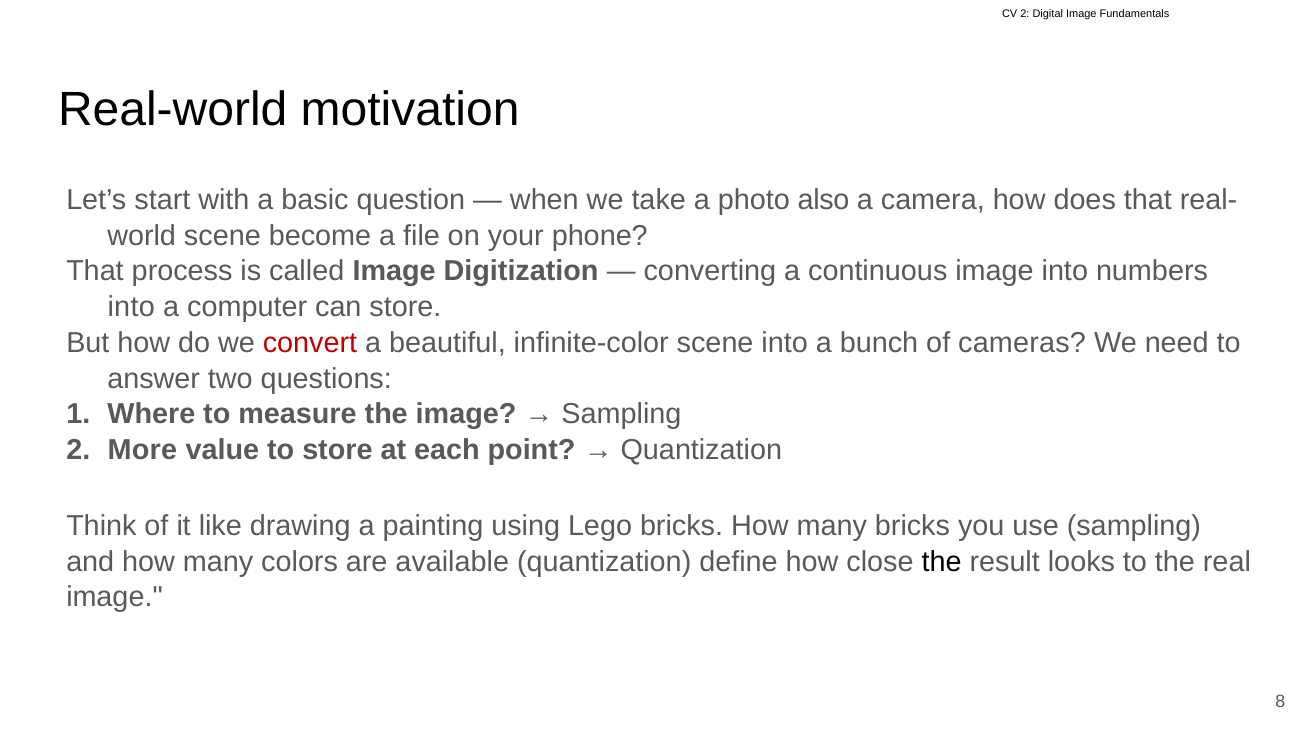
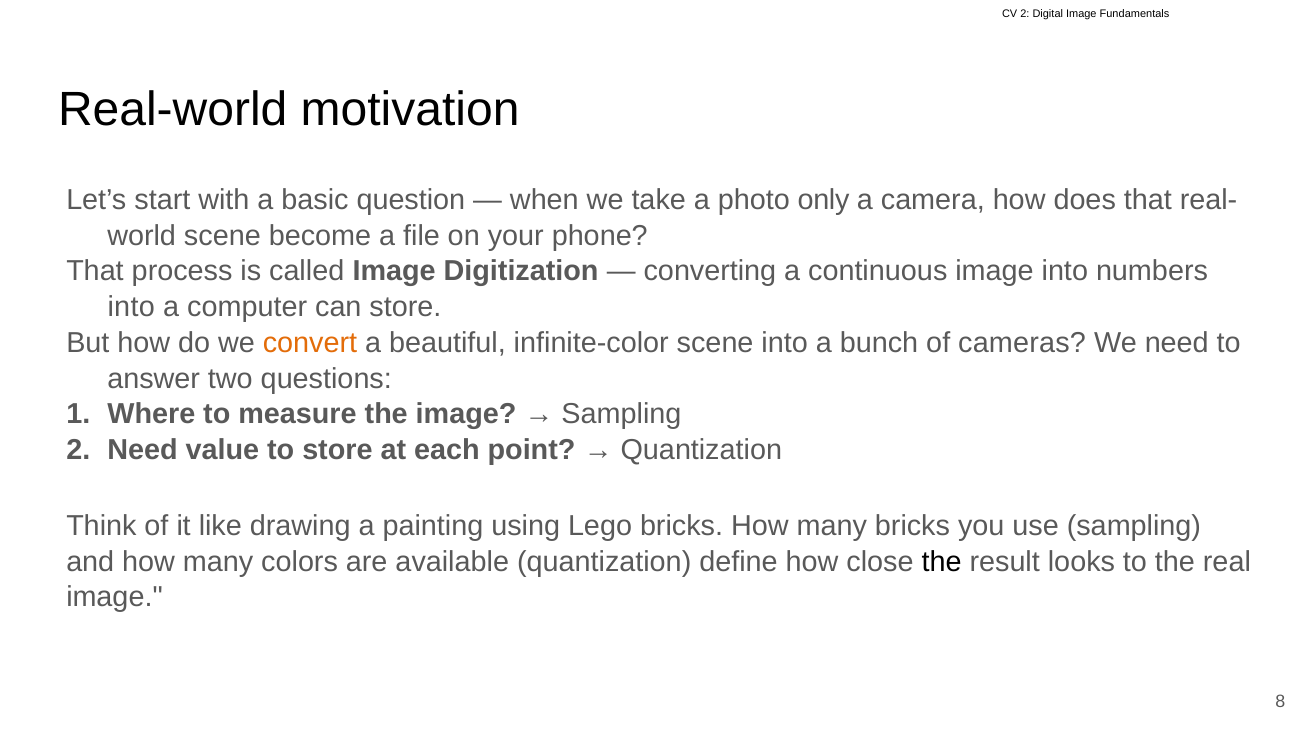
also: also -> only
convert colour: red -> orange
More at (142, 450): More -> Need
